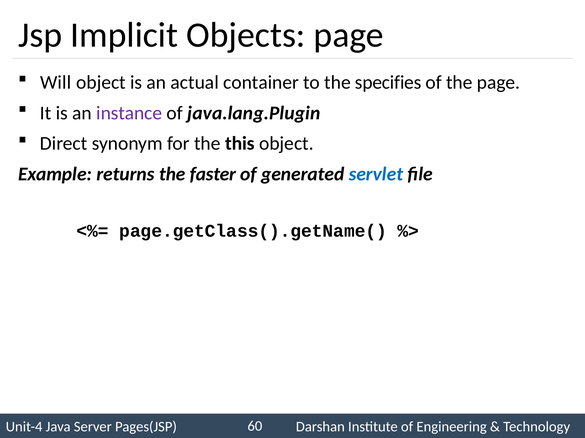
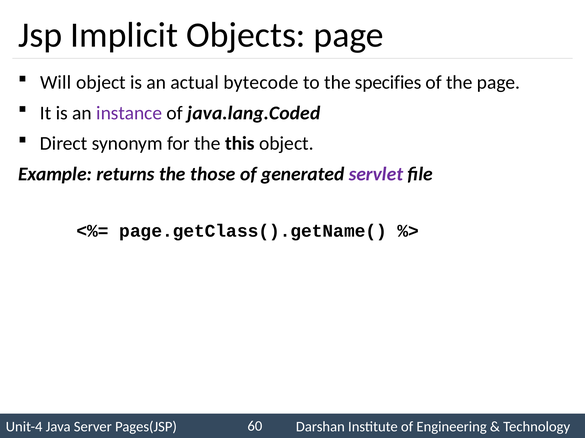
container: container -> bytecode
java.lang.Plugin: java.lang.Plugin -> java.lang.Coded
faster: faster -> those
servlet colour: blue -> purple
